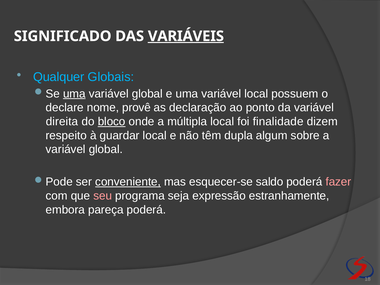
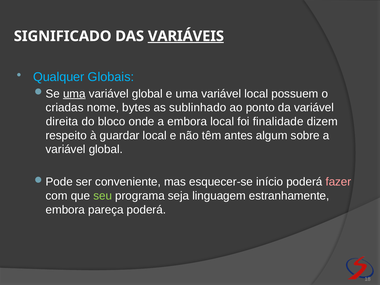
declare: declare -> criadas
provê: provê -> bytes
declaração: declaração -> sublinhado
bloco underline: present -> none
a múltipla: múltipla -> embora
dupla: dupla -> antes
conveniente underline: present -> none
saldo: saldo -> início
seu colour: pink -> light green
expressão: expressão -> linguagem
